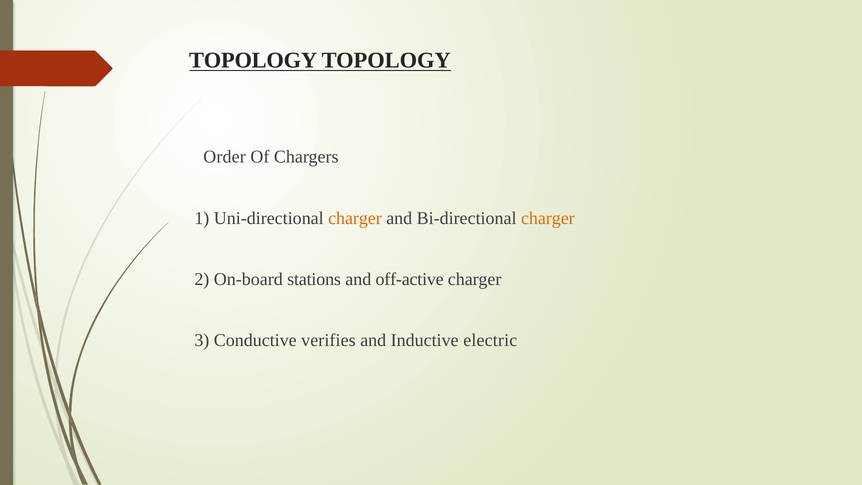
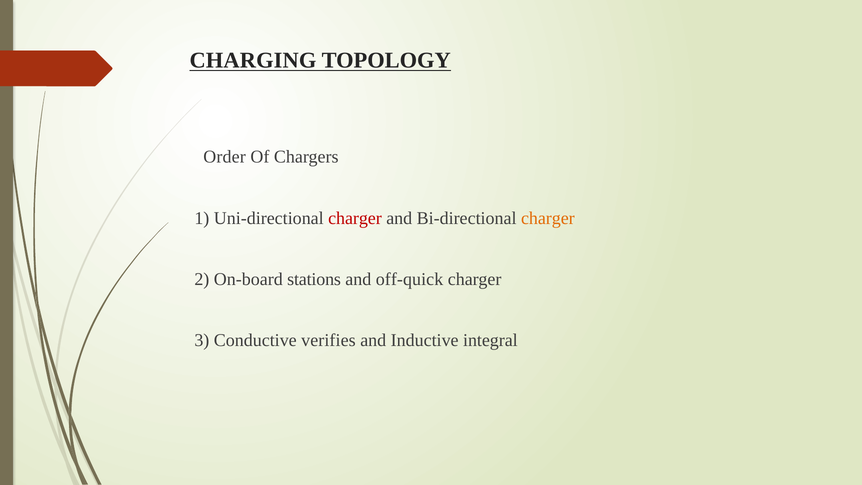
TOPOLOGY at (253, 61): TOPOLOGY -> CHARGING
charger at (355, 218) colour: orange -> red
off-active: off-active -> off-quick
electric: electric -> integral
